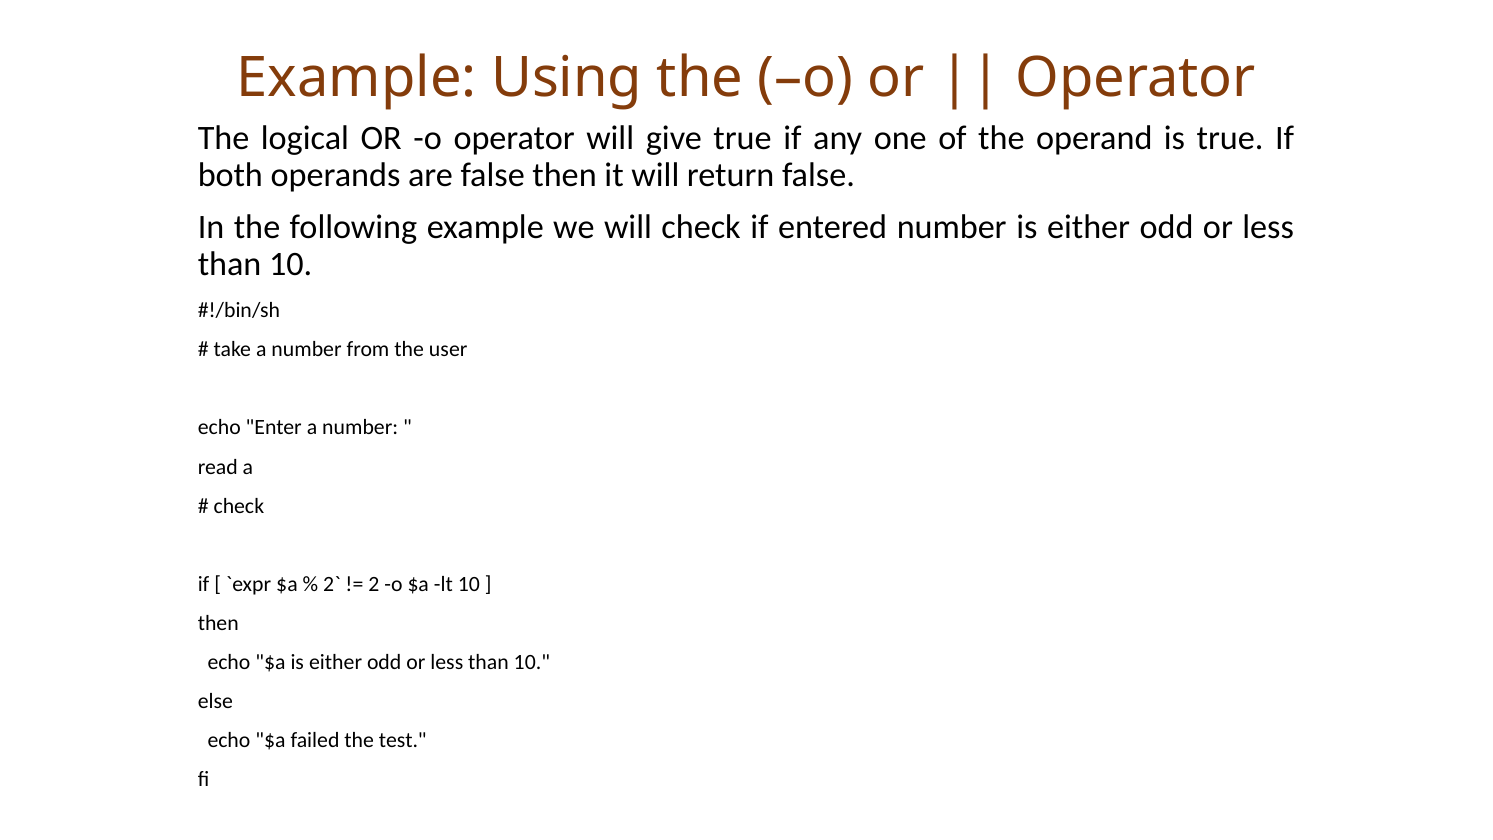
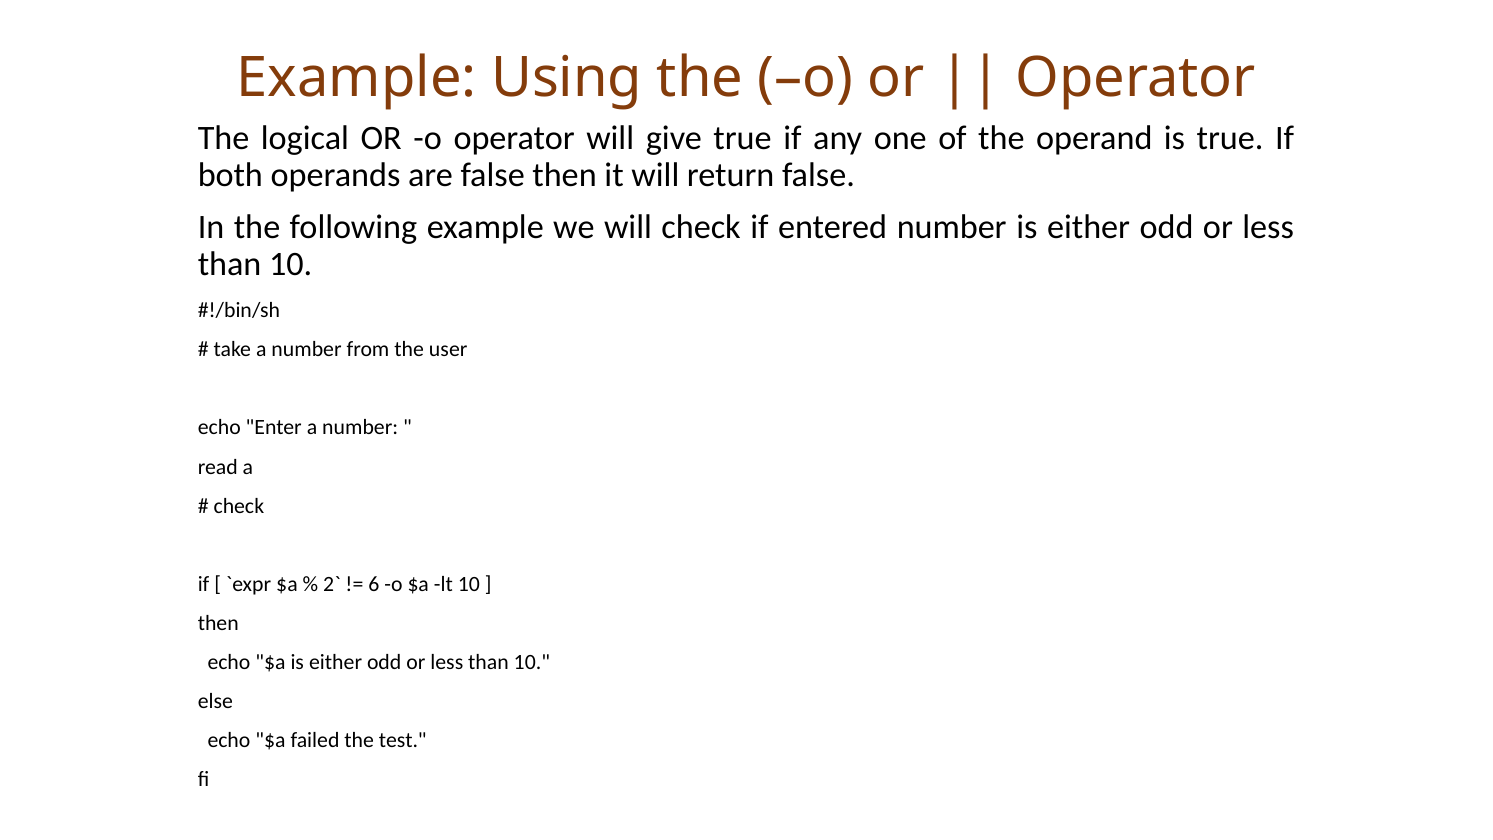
2: 2 -> 6
